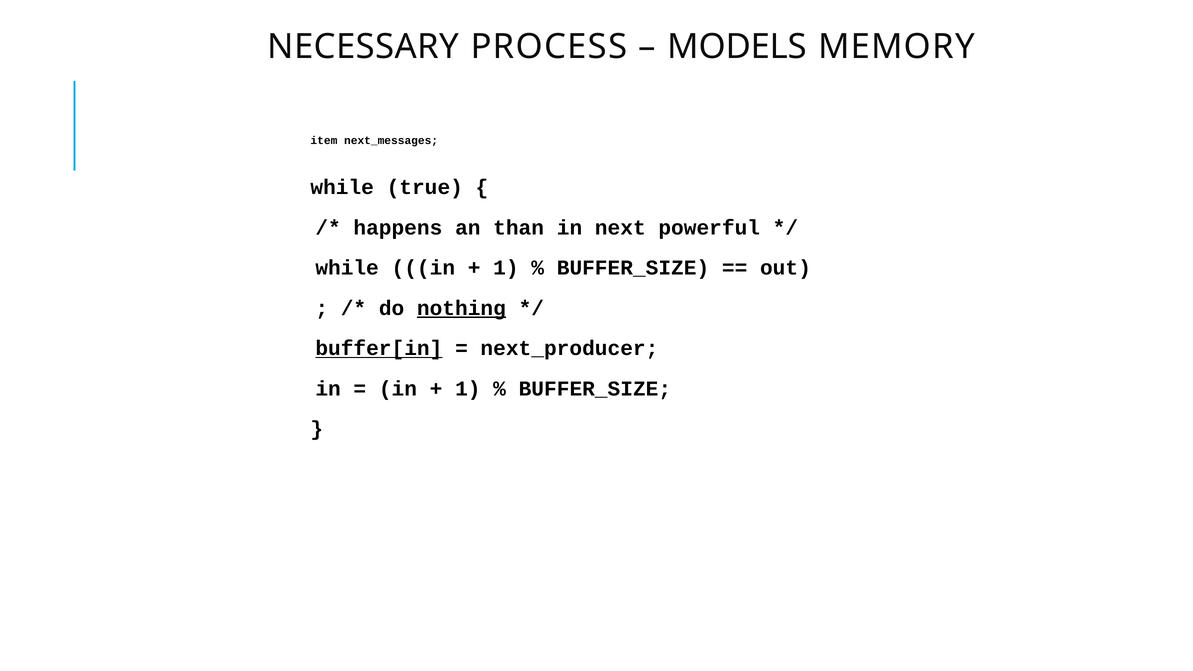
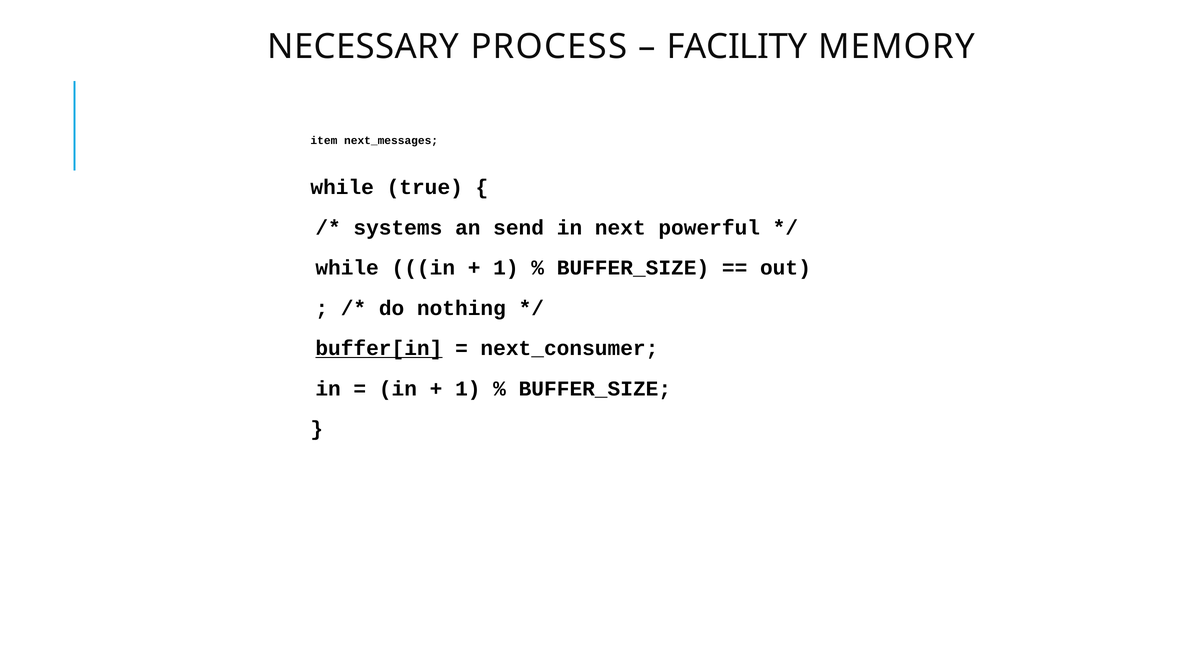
MODELS: MODELS -> FACILITY
happens: happens -> systems
than: than -> send
nothing underline: present -> none
next_producer: next_producer -> next_consumer
